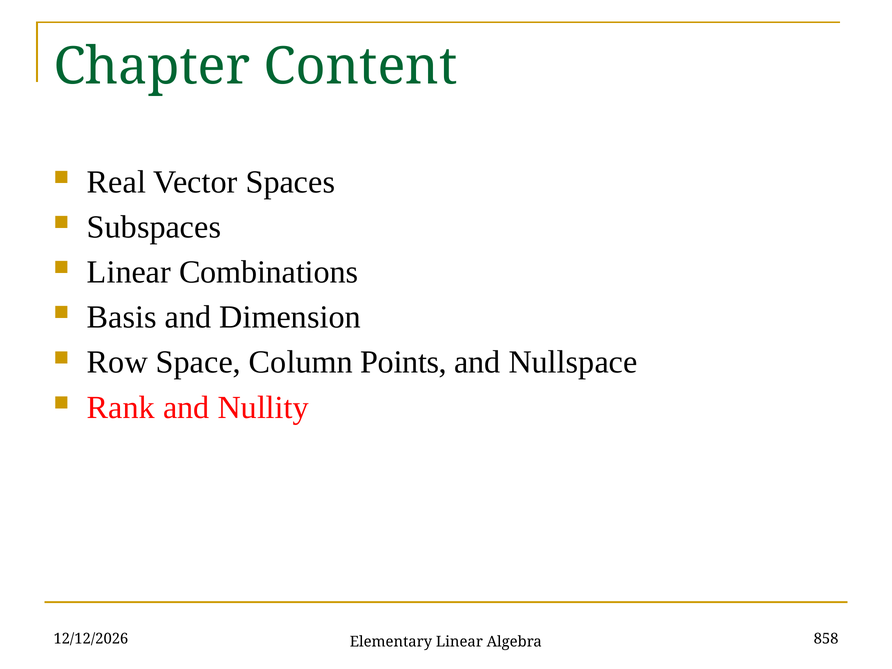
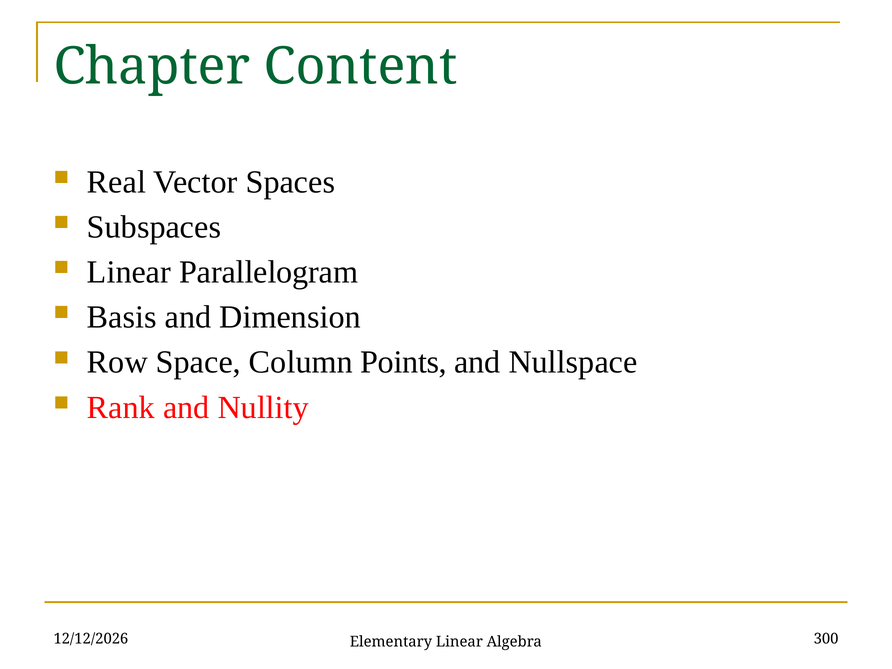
Combinations: Combinations -> Parallelogram
858: 858 -> 300
